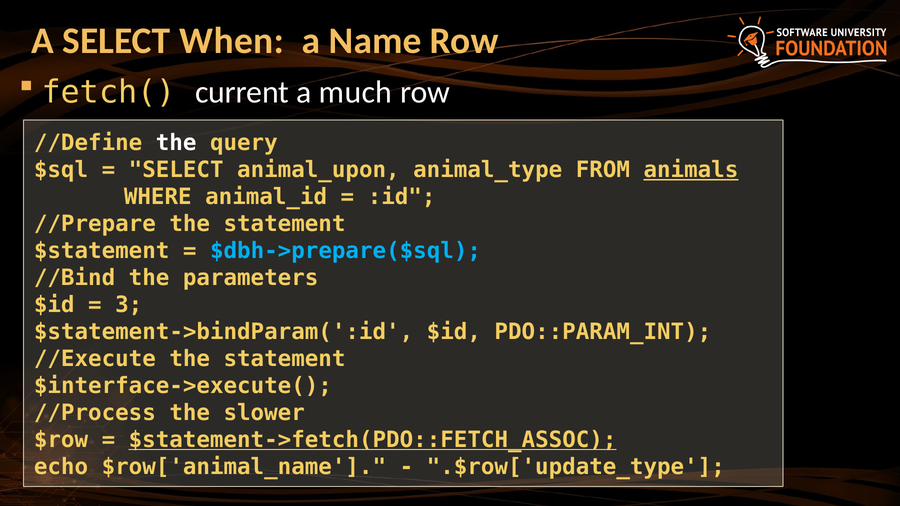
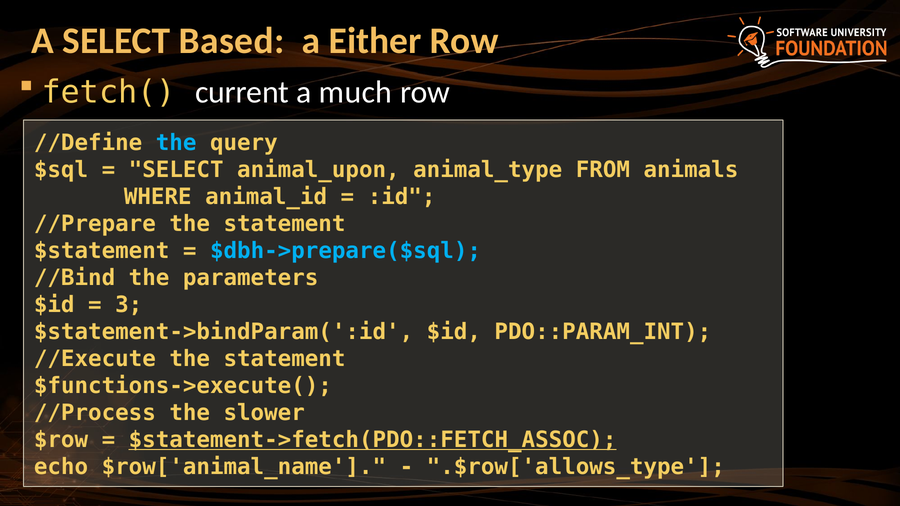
When: When -> Based
Name: Name -> Either
the at (176, 143) colour: white -> light blue
animals underline: present -> none
$interface->execute(: $interface->execute( -> $functions->execute(
.$row['update_type: .$row['update_type -> .$row['allows_type
